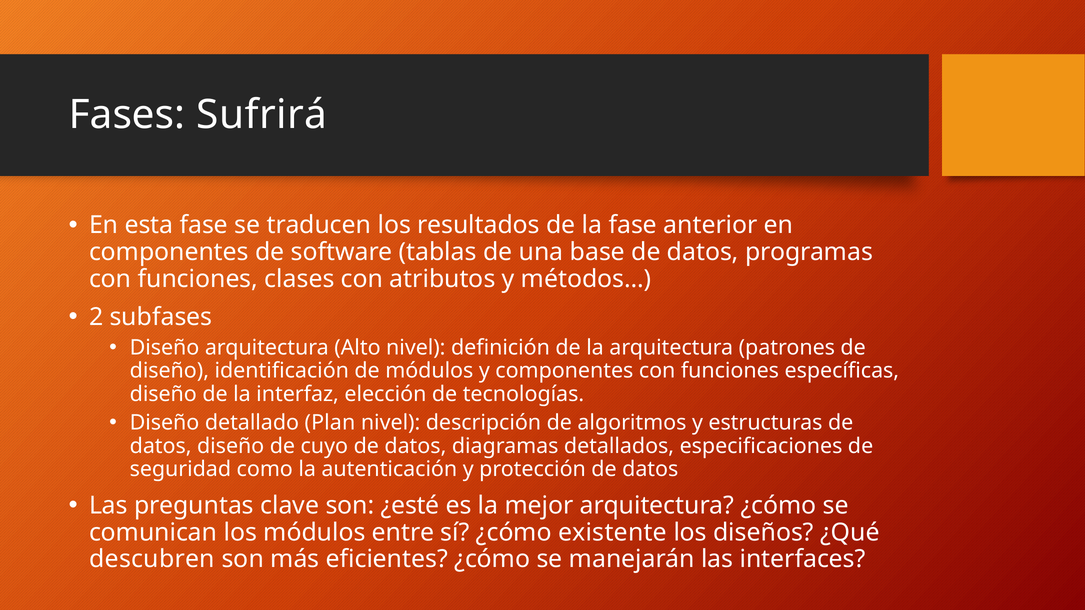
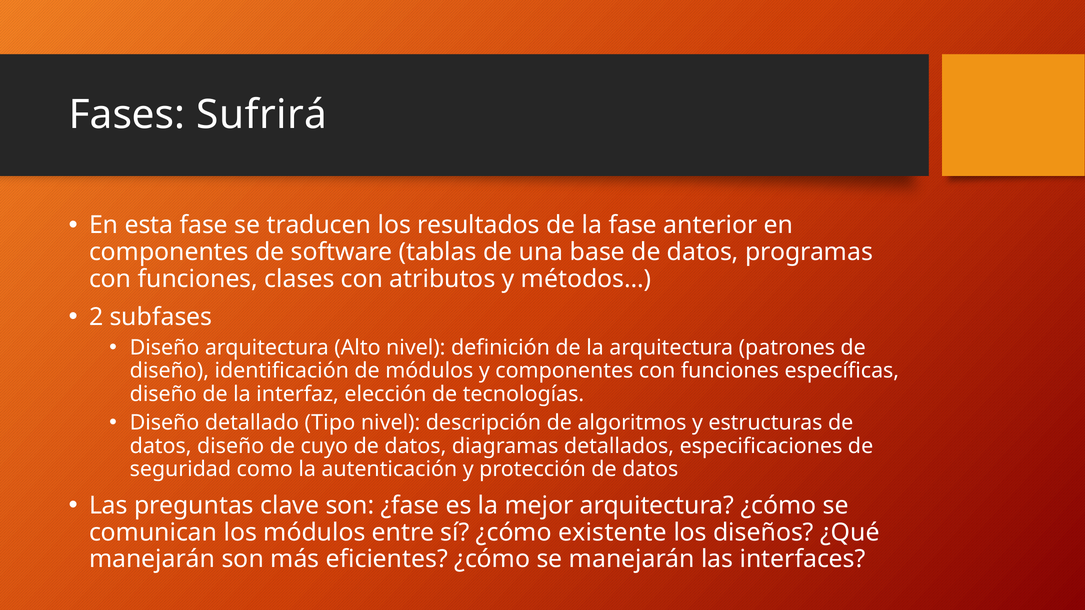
Plan: Plan -> Tipo
¿esté: ¿esté -> ¿fase
descubren at (152, 559): descubren -> manejarán
